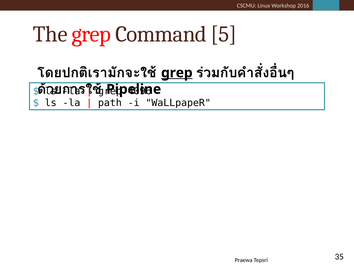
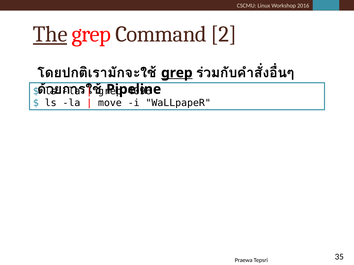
The underline: none -> present
5: 5 -> 2
path: path -> move
